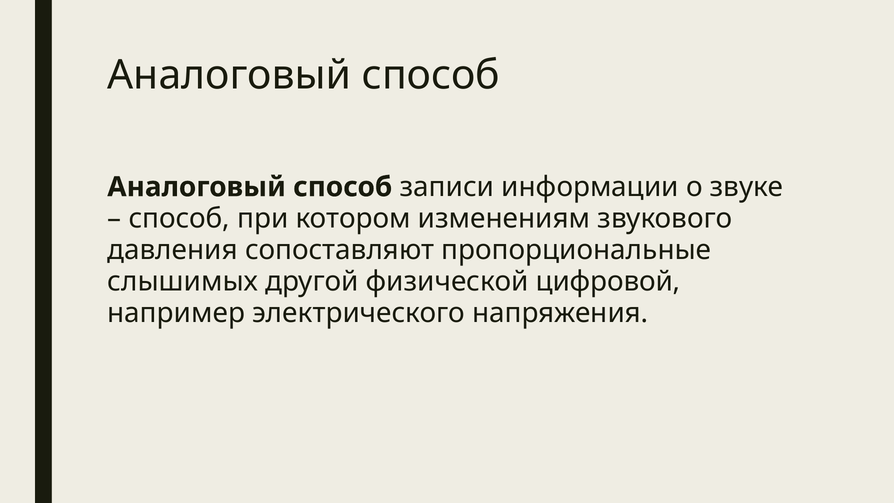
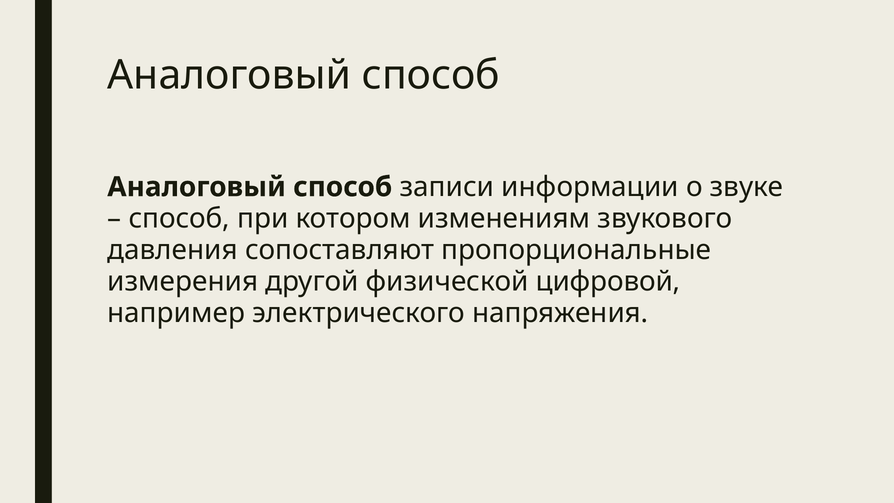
слышимых: слышимых -> измерения
